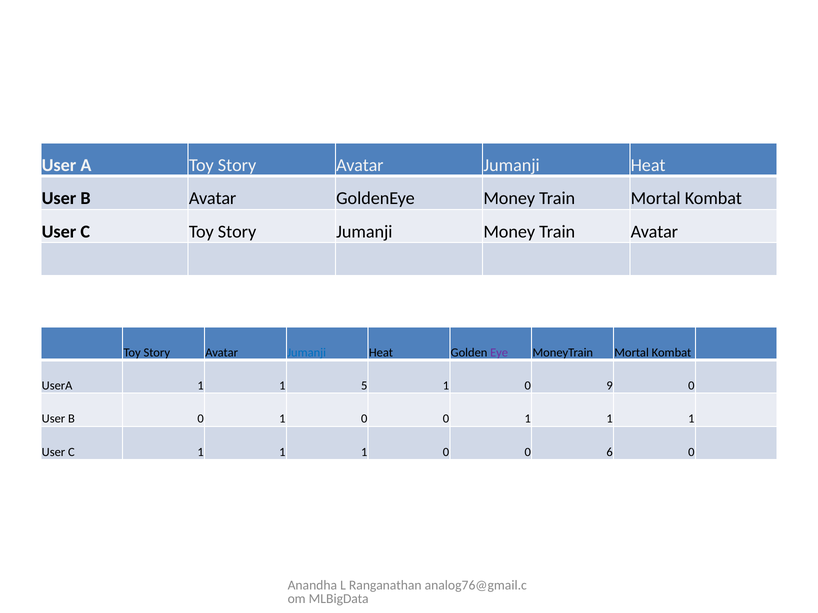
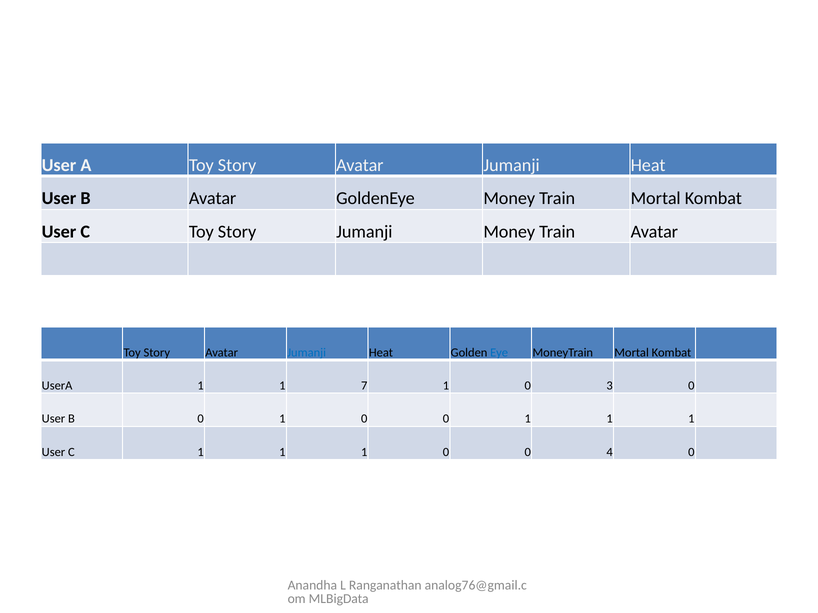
Eye colour: purple -> blue
5: 5 -> 7
9: 9 -> 3
6: 6 -> 4
